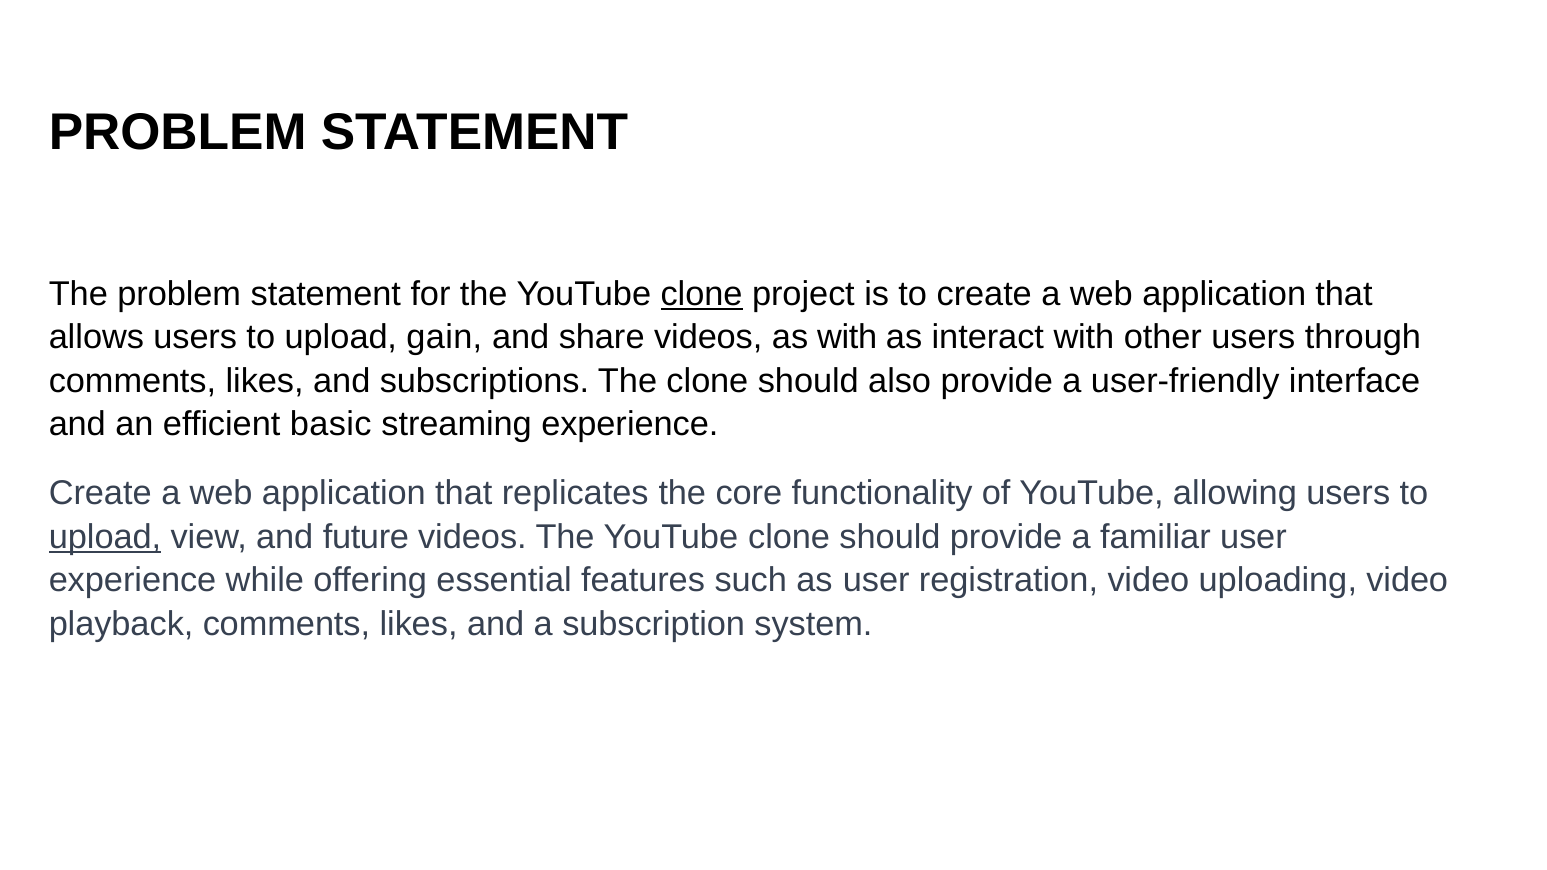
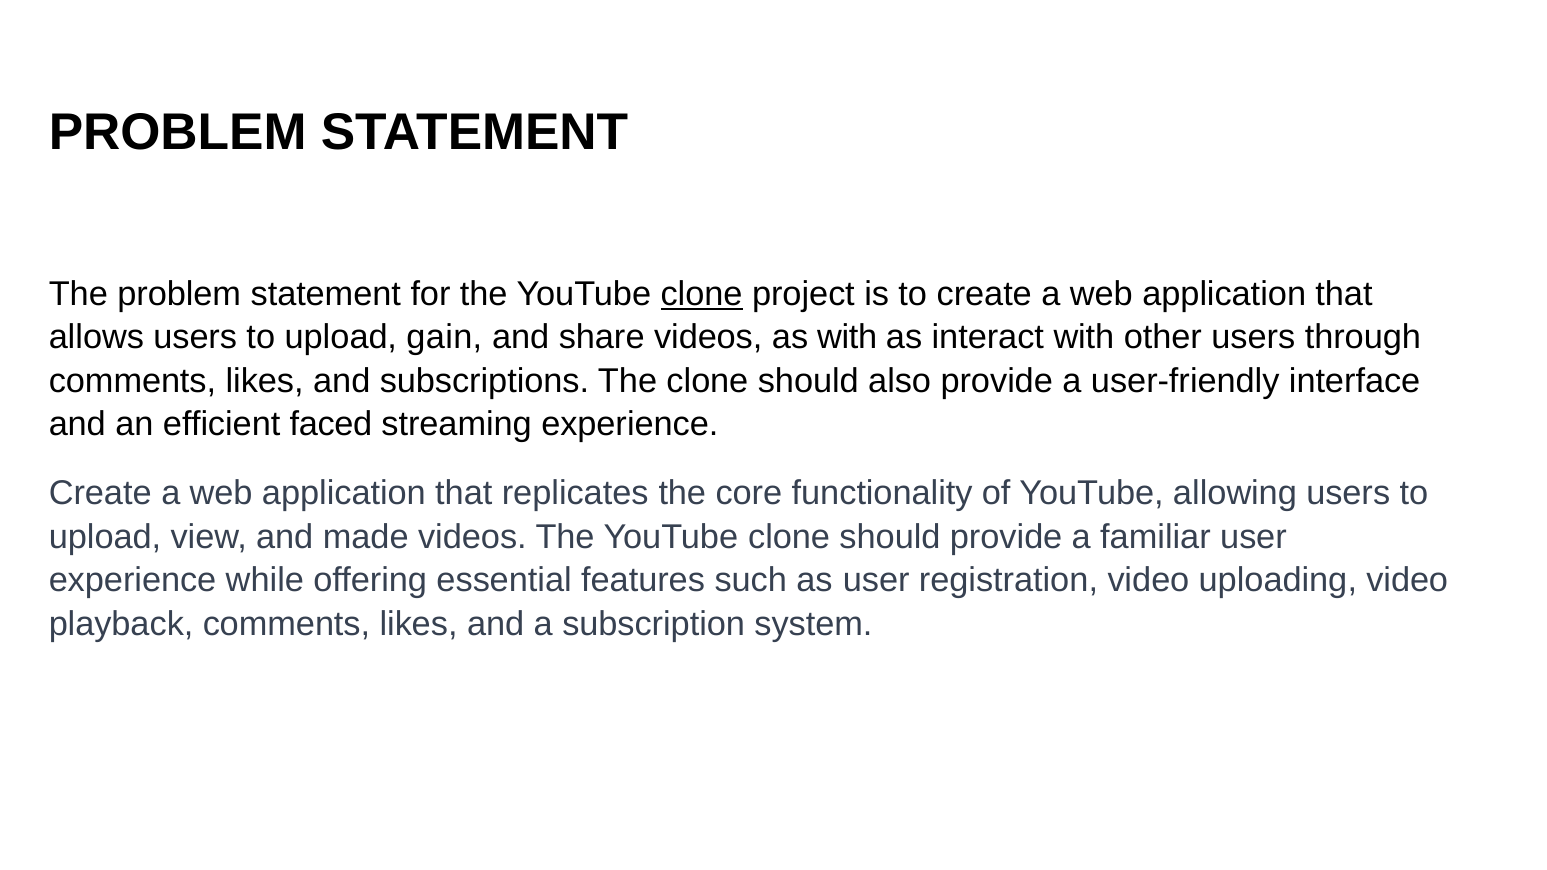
basic: basic -> faced
upload at (105, 537) underline: present -> none
future: future -> made
